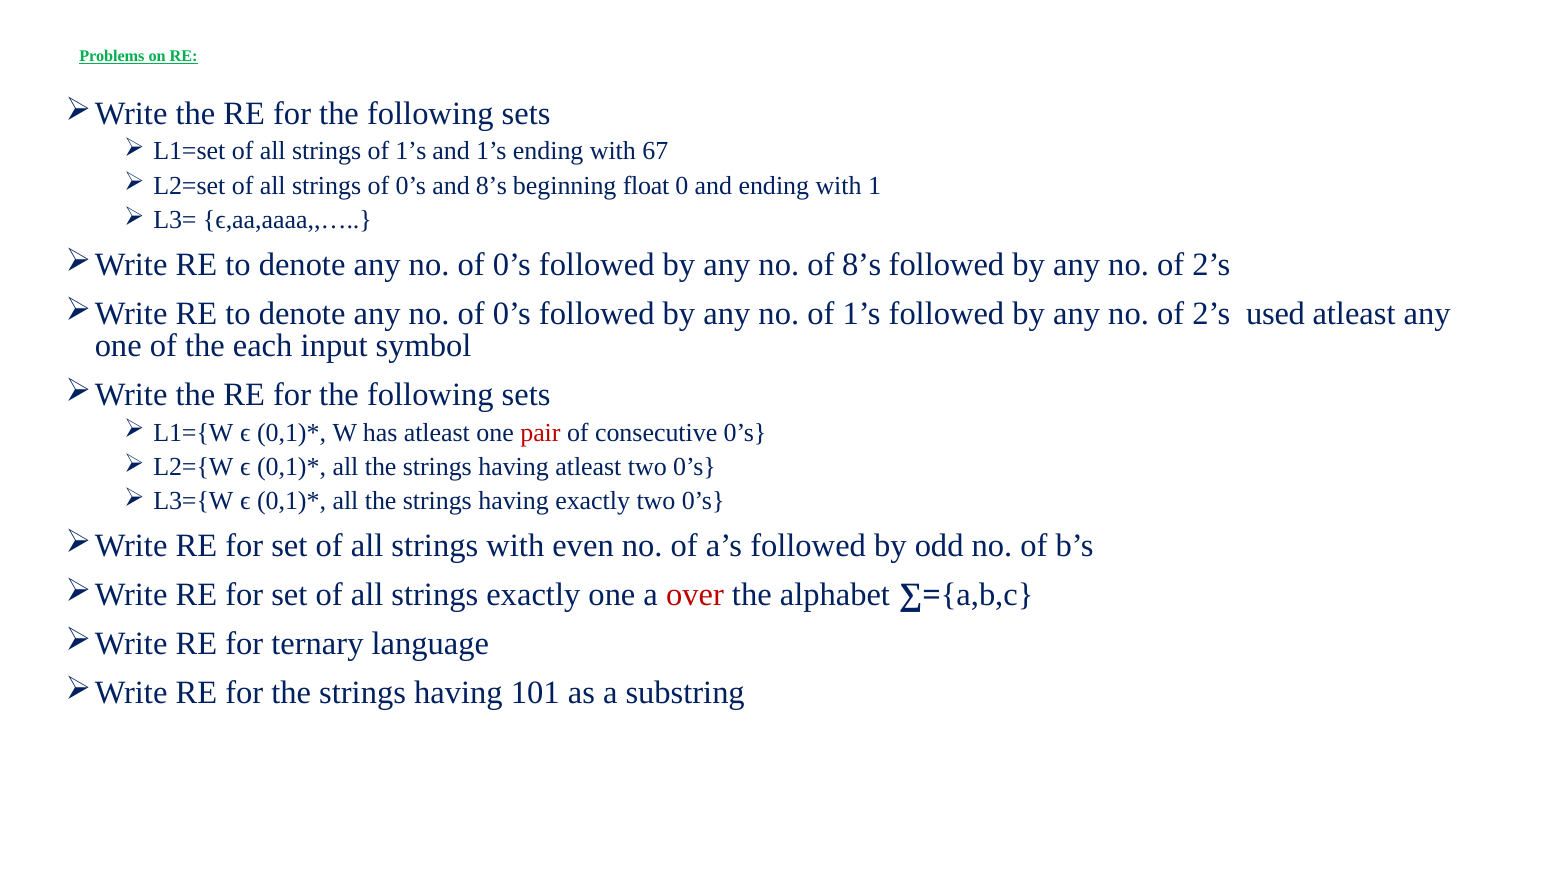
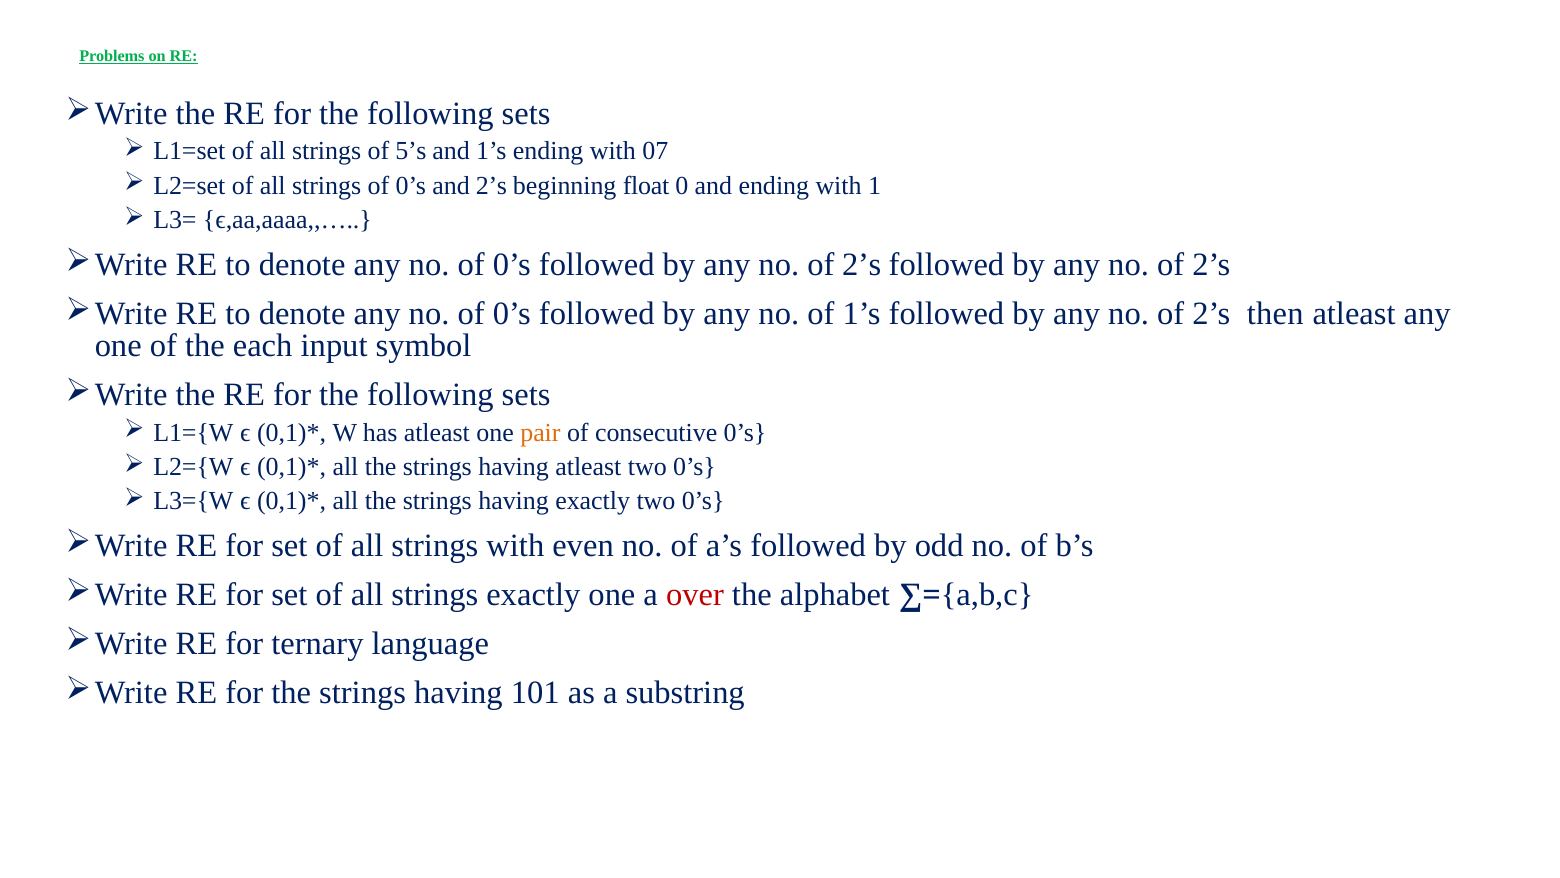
strings of 1’s: 1’s -> 5’s
67: 67 -> 07
and 8’s: 8’s -> 2’s
8’s at (862, 265): 8’s -> 2’s
used: used -> then
pair colour: red -> orange
